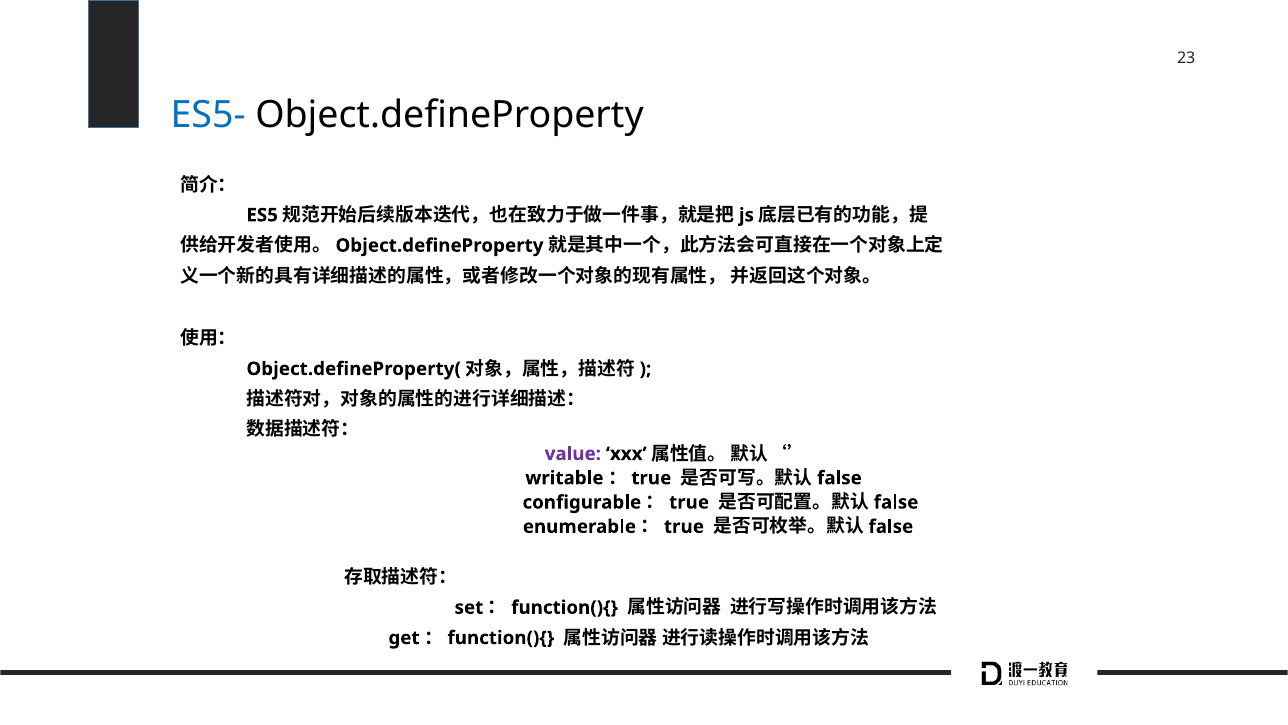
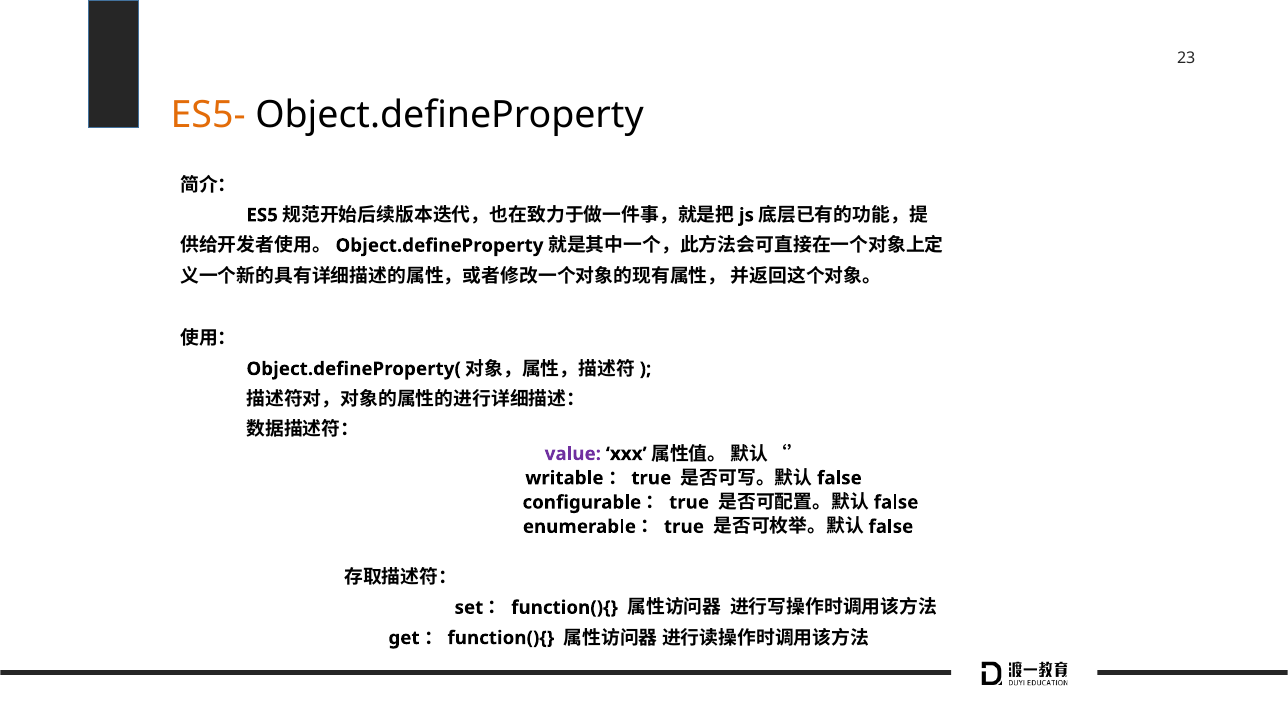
ES5- colour: blue -> orange
